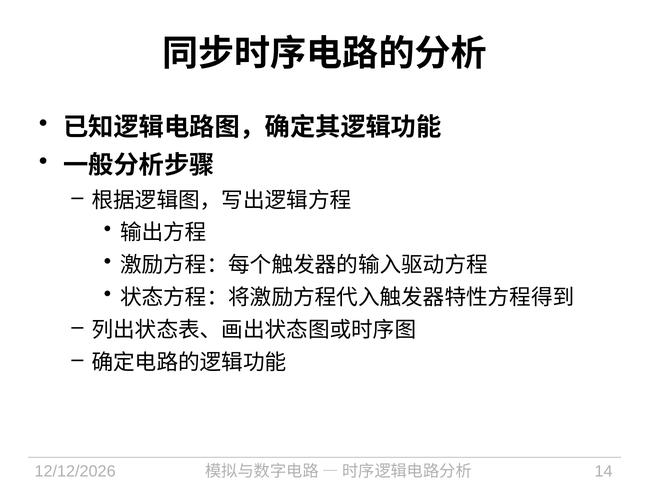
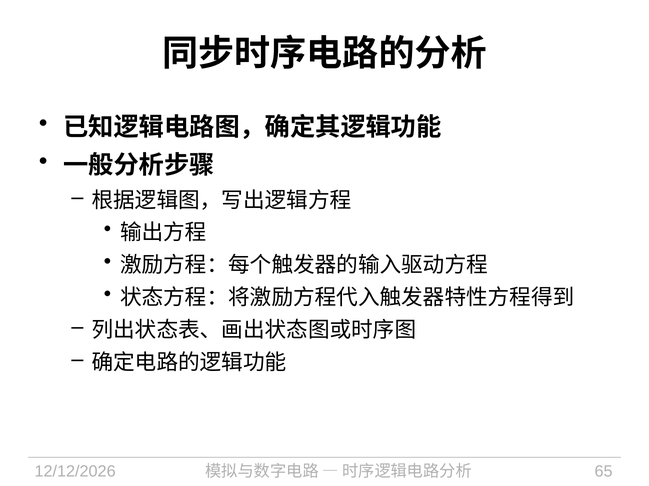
14: 14 -> 65
